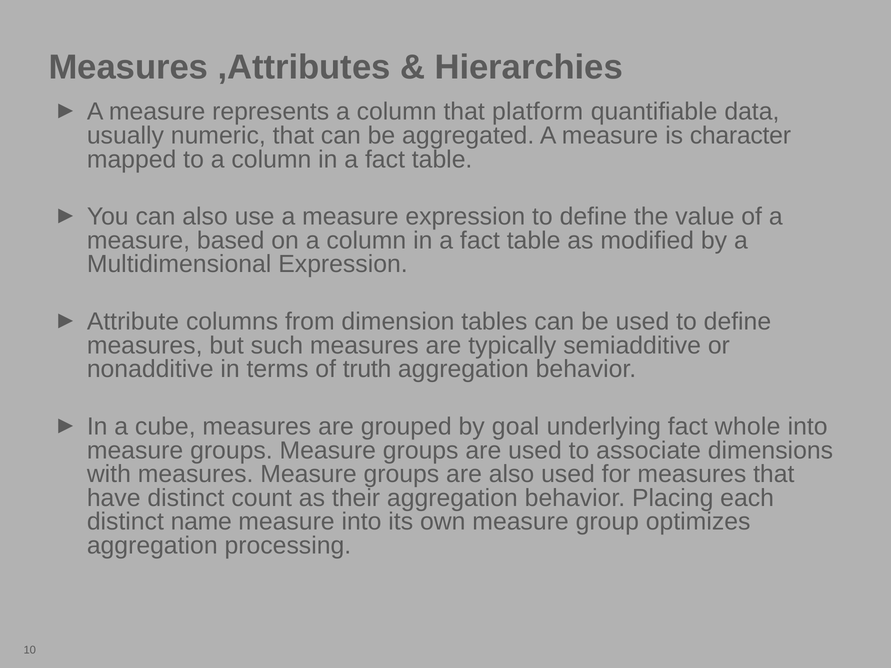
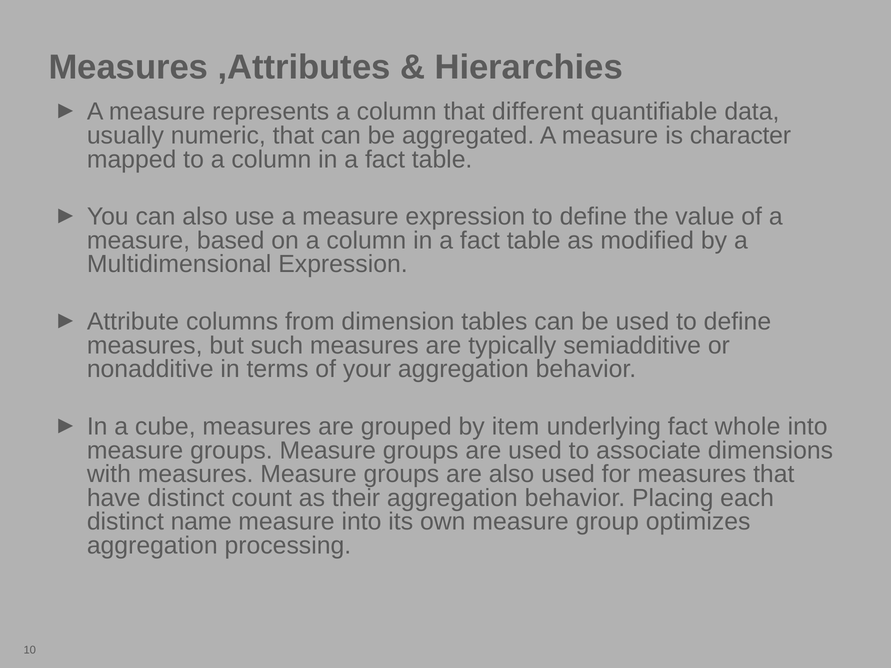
platform: platform -> different
truth: truth -> your
goal: goal -> item
